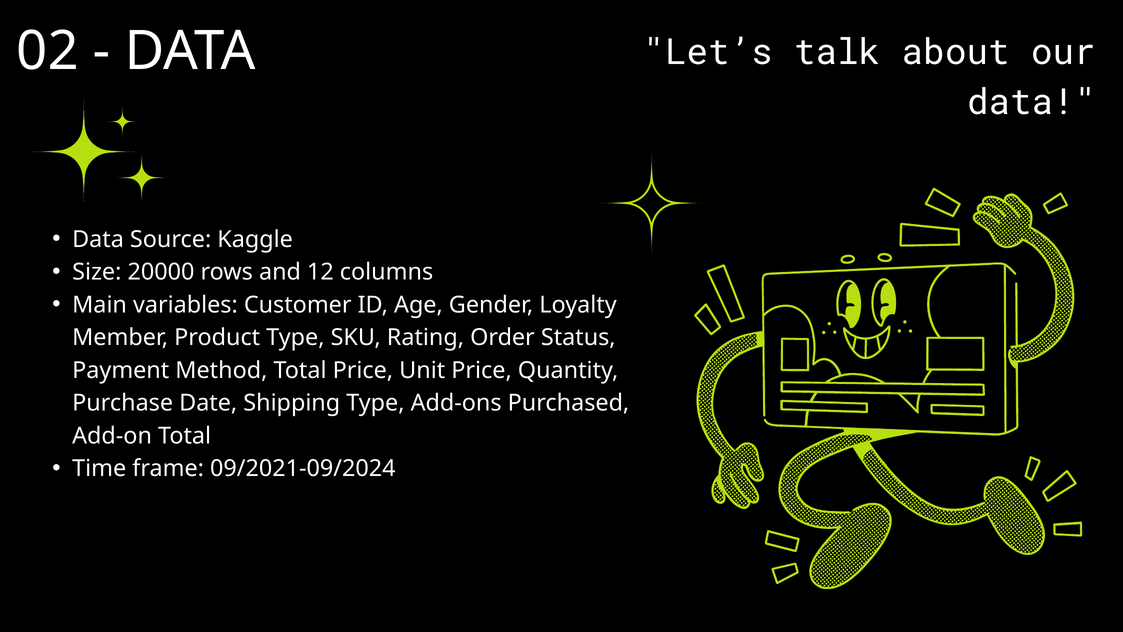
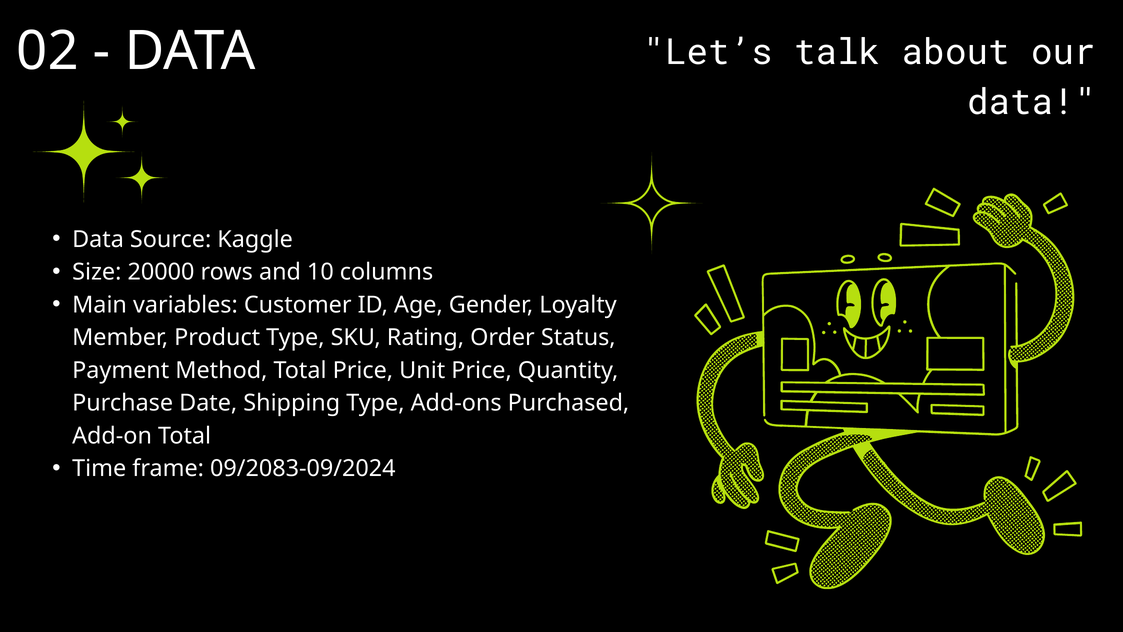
12: 12 -> 10
09/2021-09/2024: 09/2021-09/2024 -> 09/2083-09/2024
